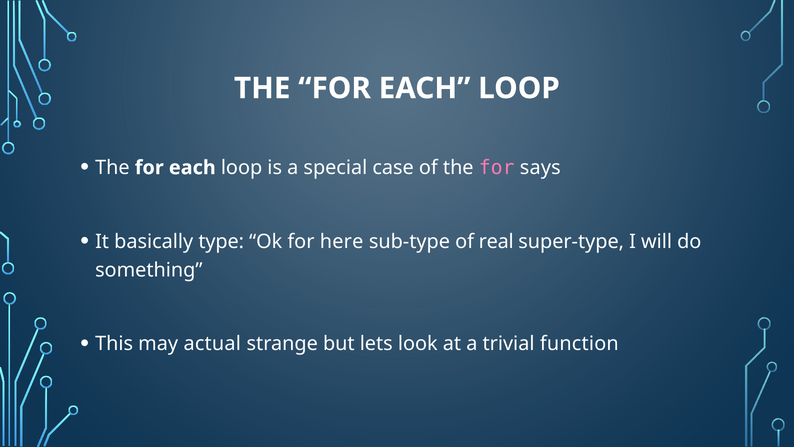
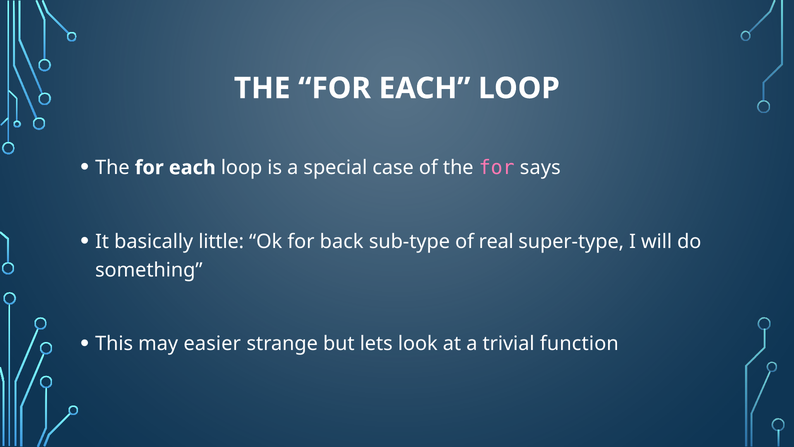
type: type -> little
here: here -> back
actual: actual -> easier
